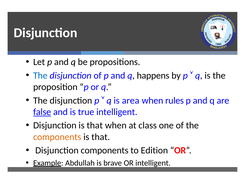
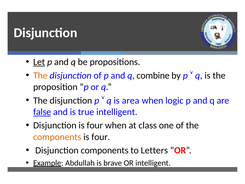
Let underline: none -> present
The at (40, 75) colour: blue -> orange
happens: happens -> combine
rules: rules -> logic
Disjunction is that: that -> four
that at (101, 137): that -> four
Edition: Edition -> Letters
